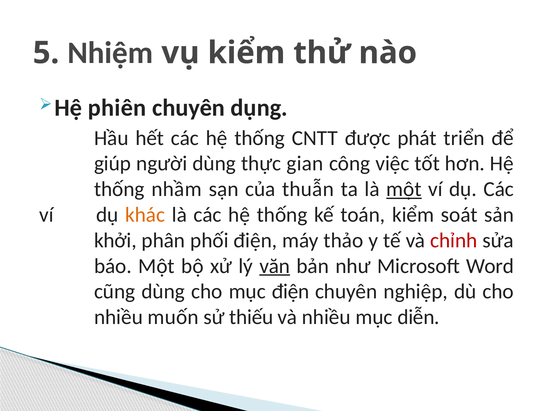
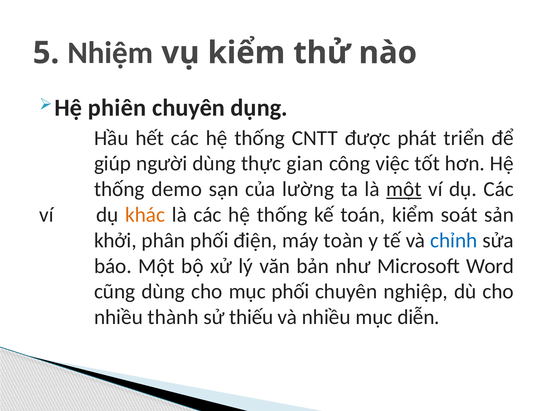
nhầm: nhầm -> demo
thuẫn: thuẫn -> lường
thảo: thảo -> toàn
chỉnh colour: red -> blue
văn underline: present -> none
mục điện: điện -> phối
muốn: muốn -> thành
